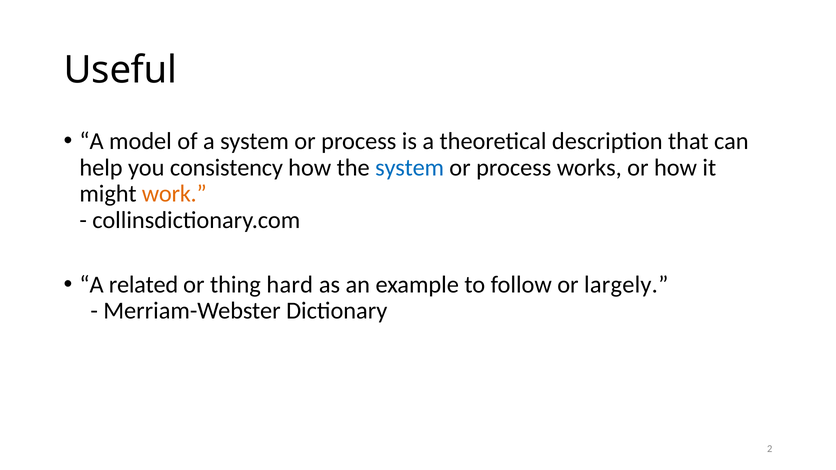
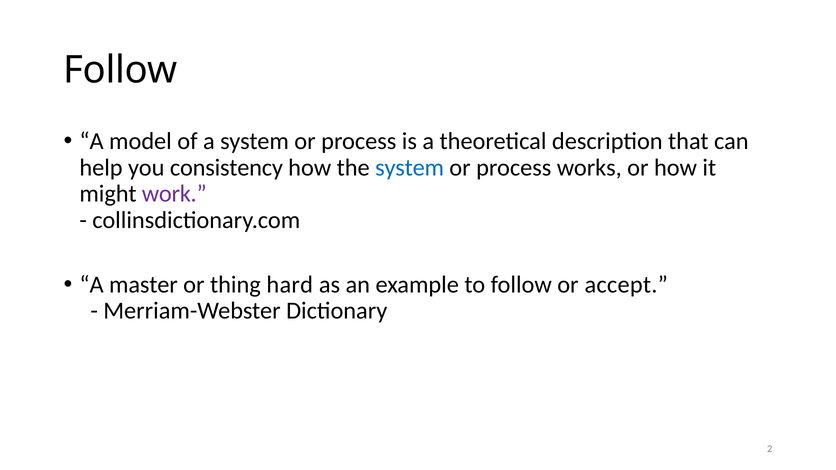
Useful at (120, 70): Useful -> Follow
work colour: orange -> purple
related: related -> master
largely: largely -> accept
